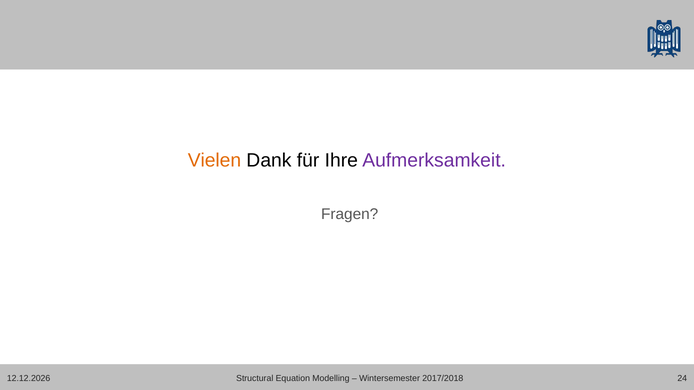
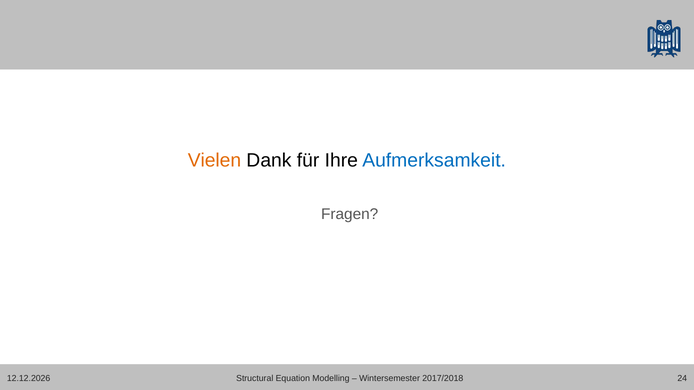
Aufmerksamkeit colour: purple -> blue
